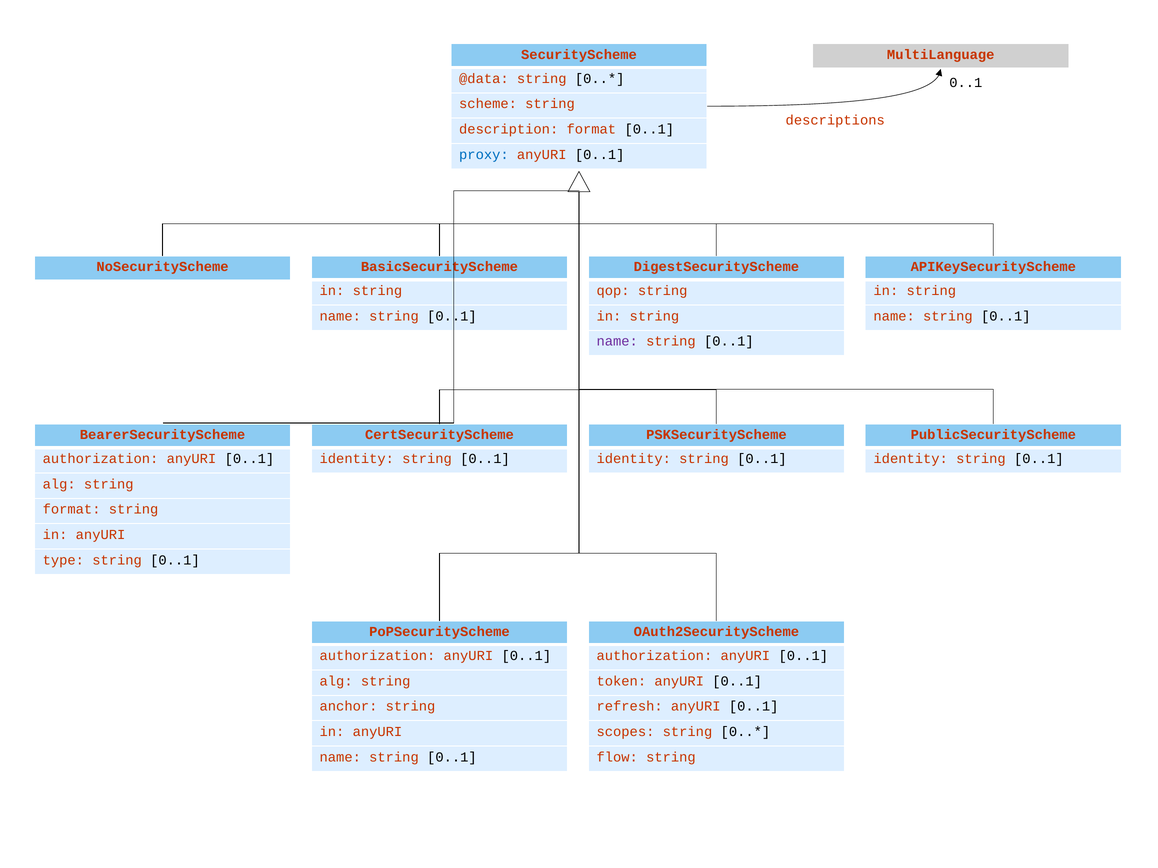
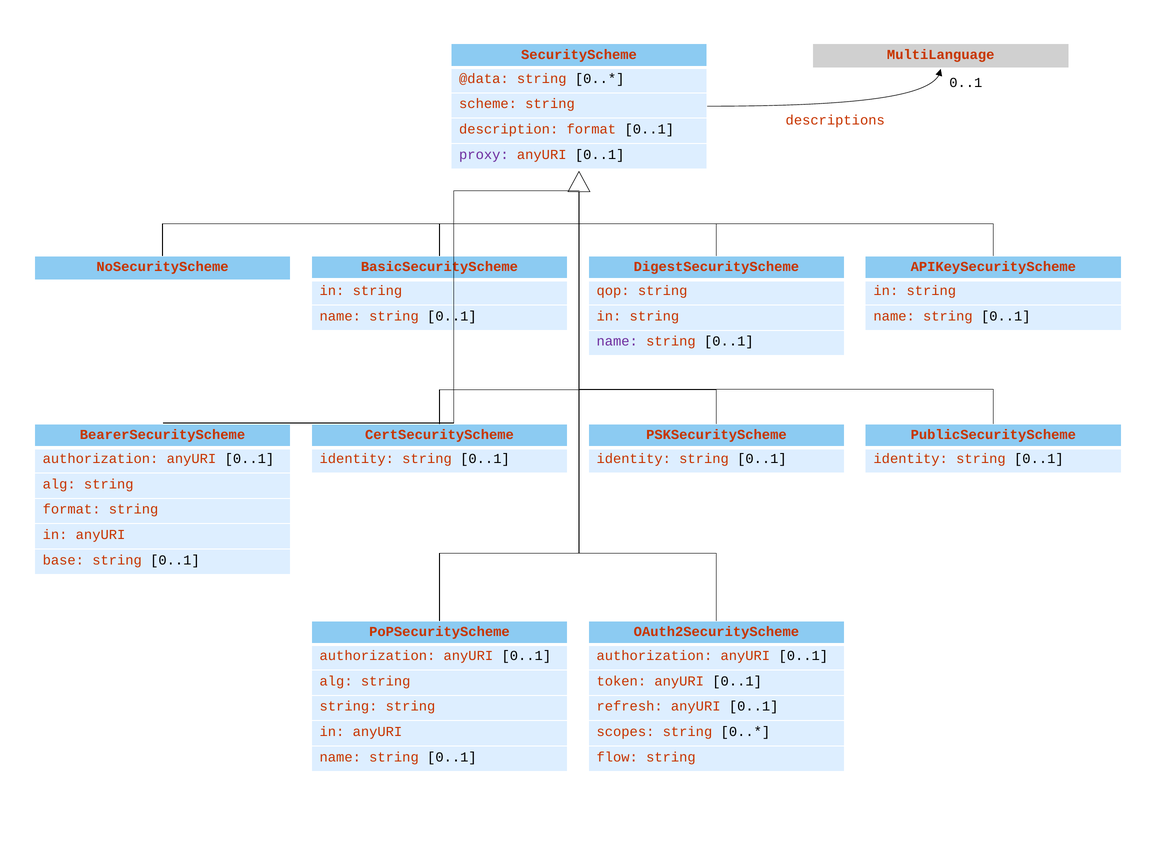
proxy colour: blue -> purple
type: type -> base
anchor at (349, 707): anchor -> string
